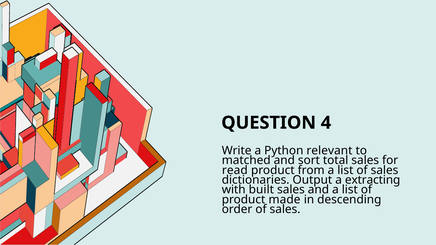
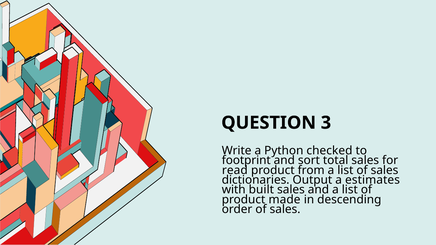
4: 4 -> 3
relevant: relevant -> checked
matched: matched -> footprint
extracting: extracting -> estimates
